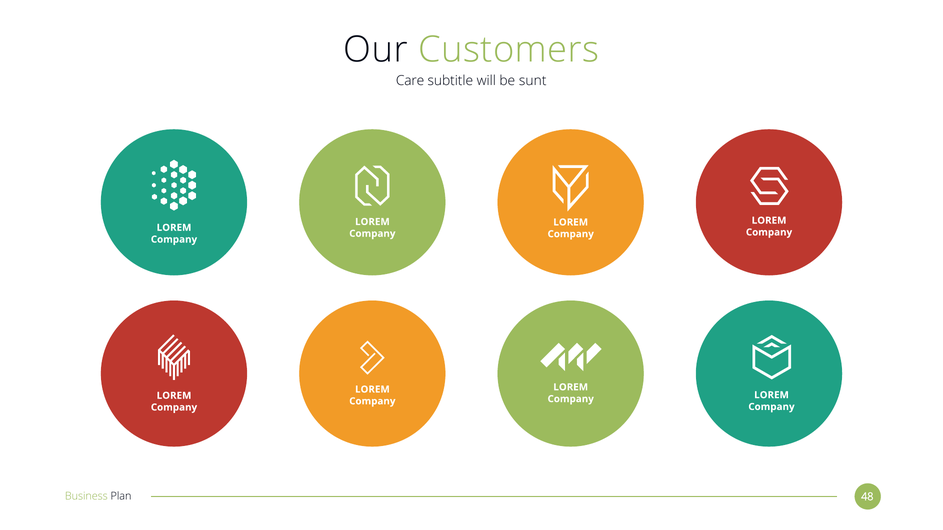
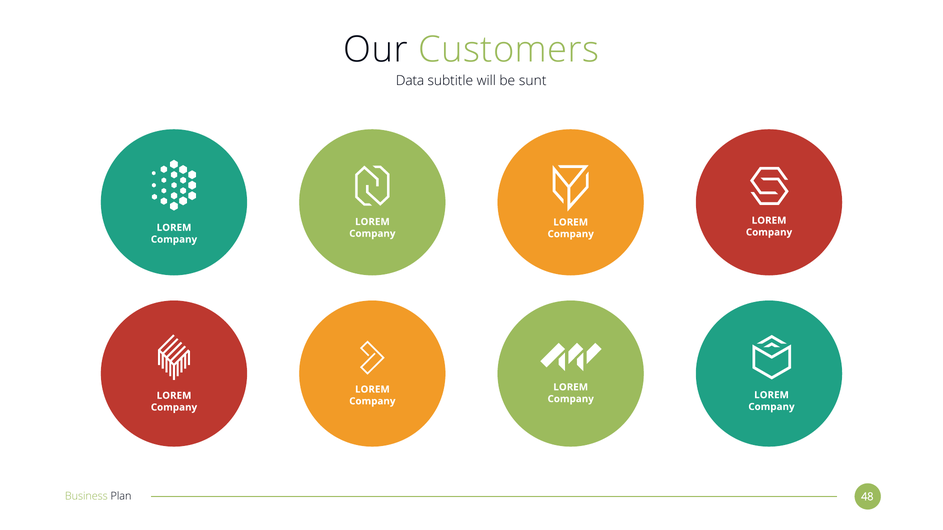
Care: Care -> Data
